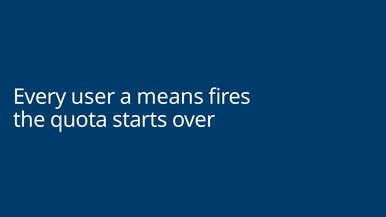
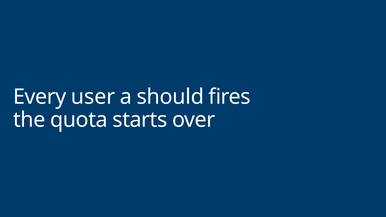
means: means -> should
